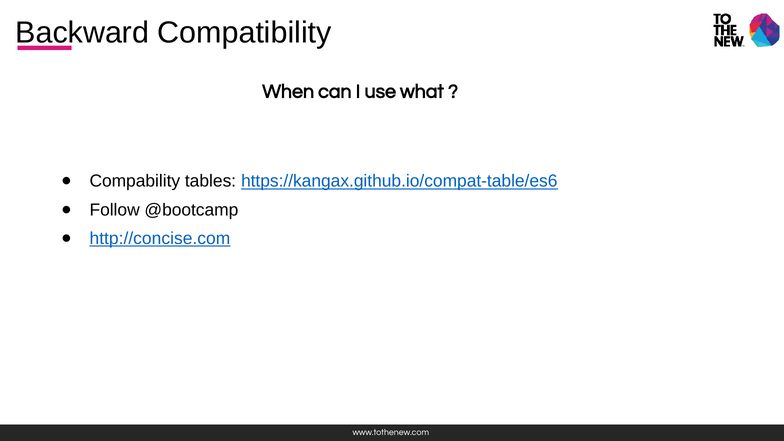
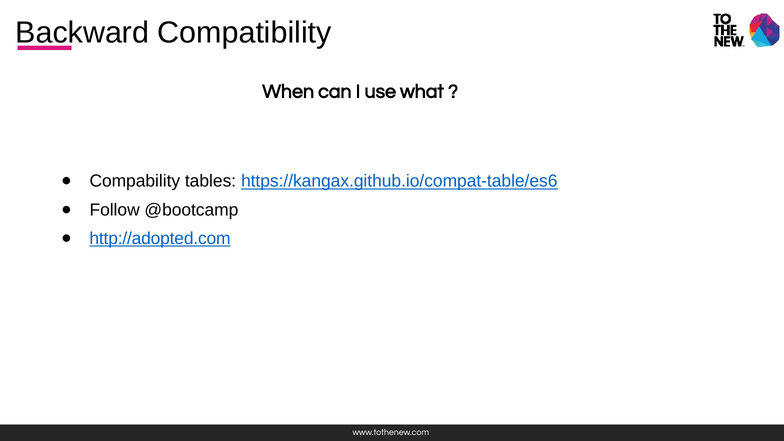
http://concise.com: http://concise.com -> http://adopted.com
